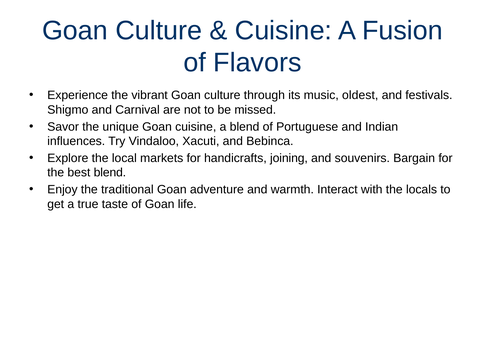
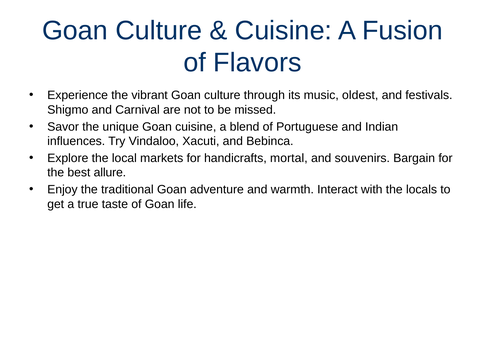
joining: joining -> mortal
best blend: blend -> allure
